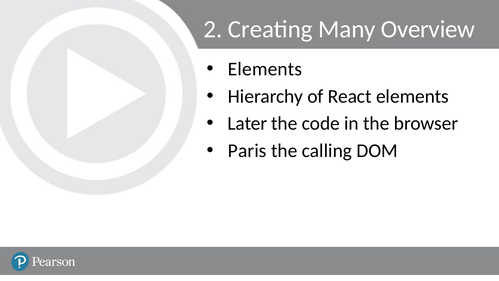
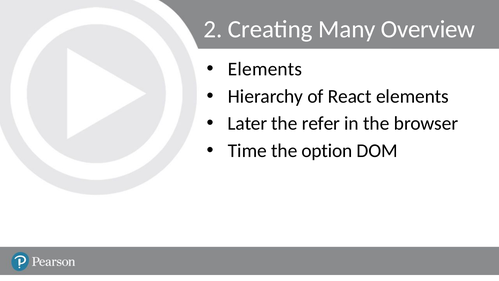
code: code -> refer
Paris: Paris -> Time
calling: calling -> option
